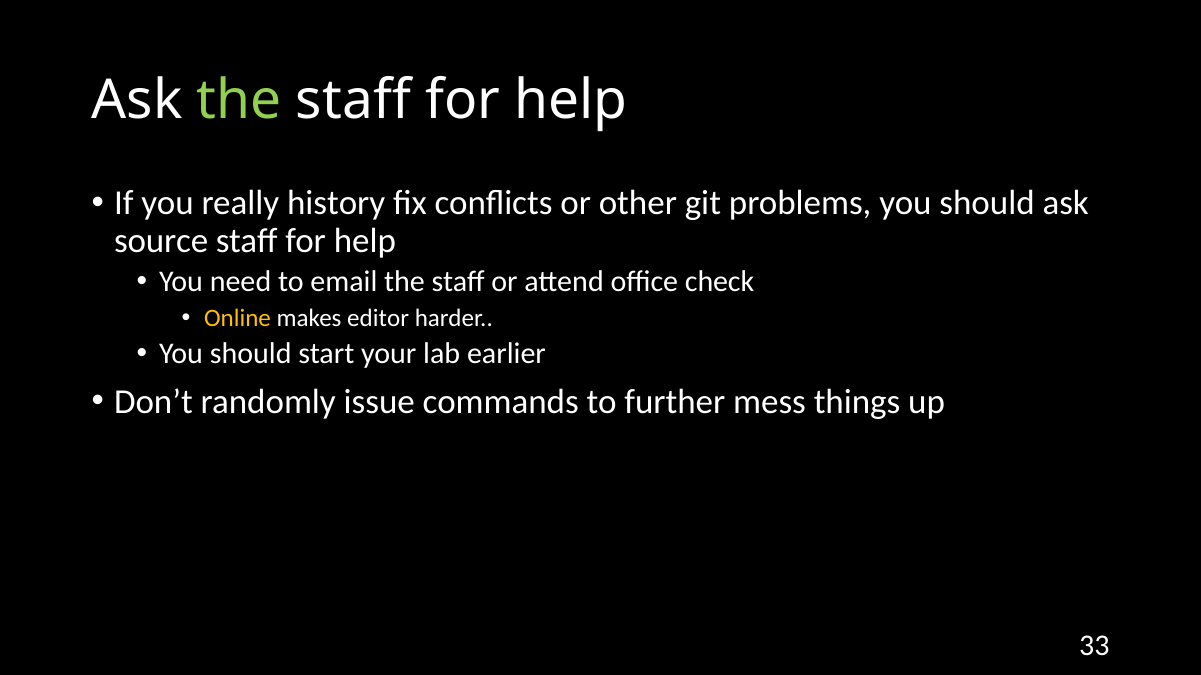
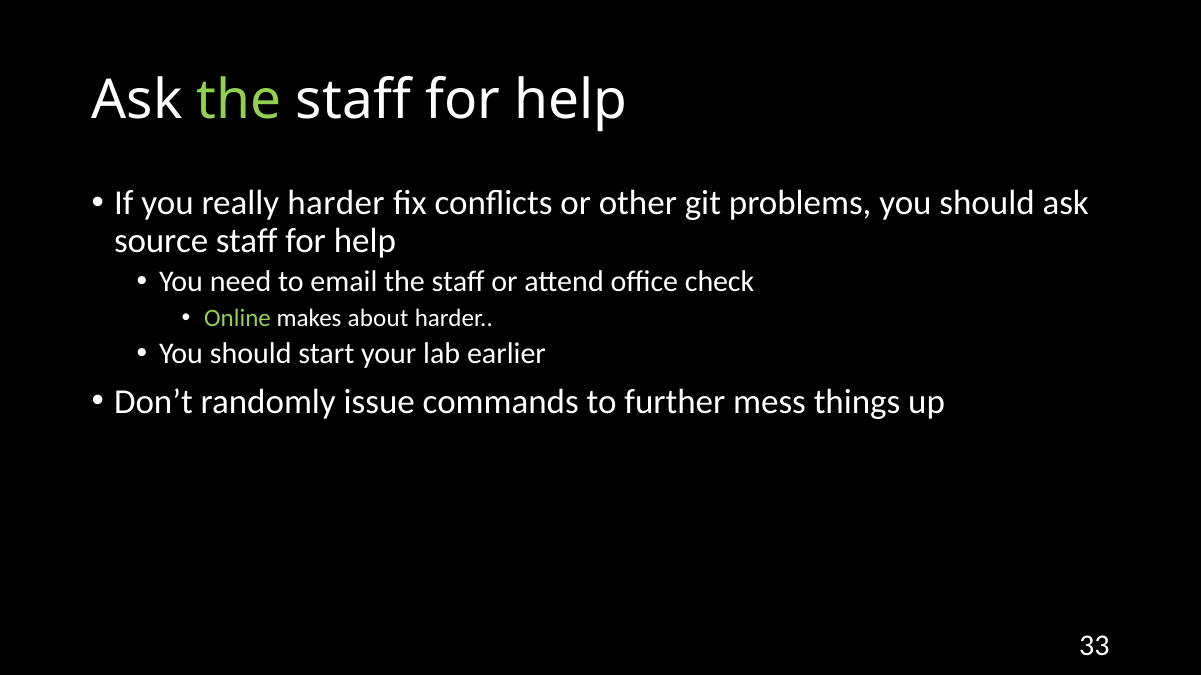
really history: history -> harder
Online colour: yellow -> light green
editor: editor -> about
